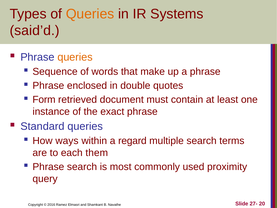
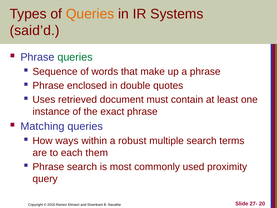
queries at (75, 57) colour: orange -> green
Form: Form -> Uses
Standard: Standard -> Matching
regard: regard -> robust
